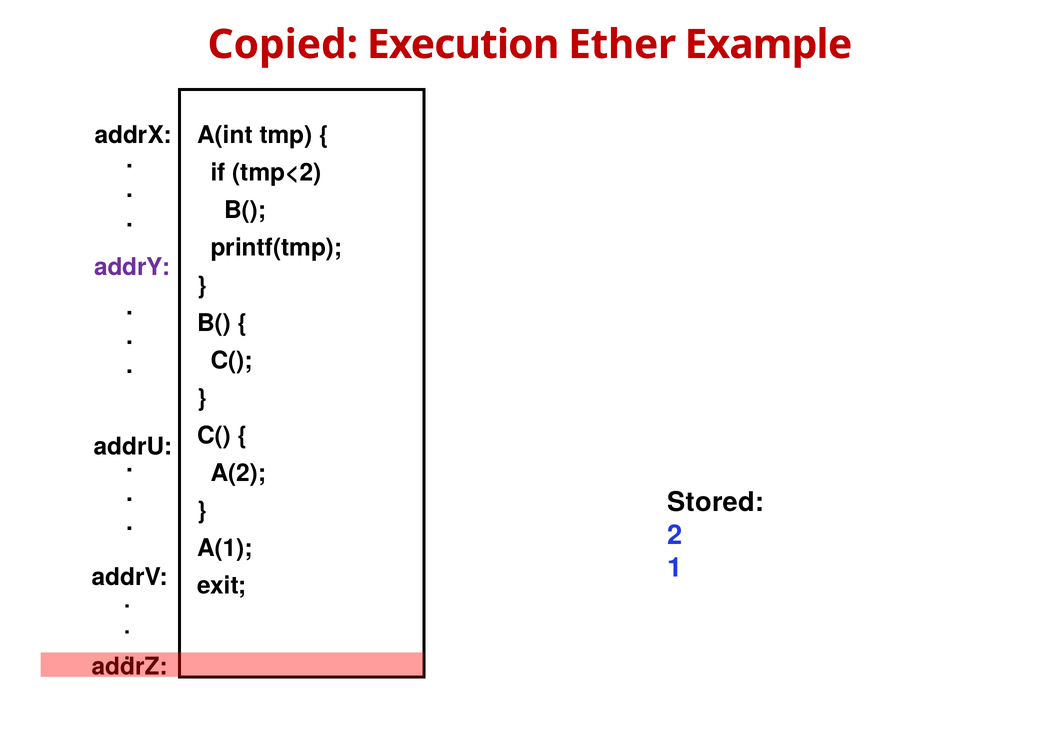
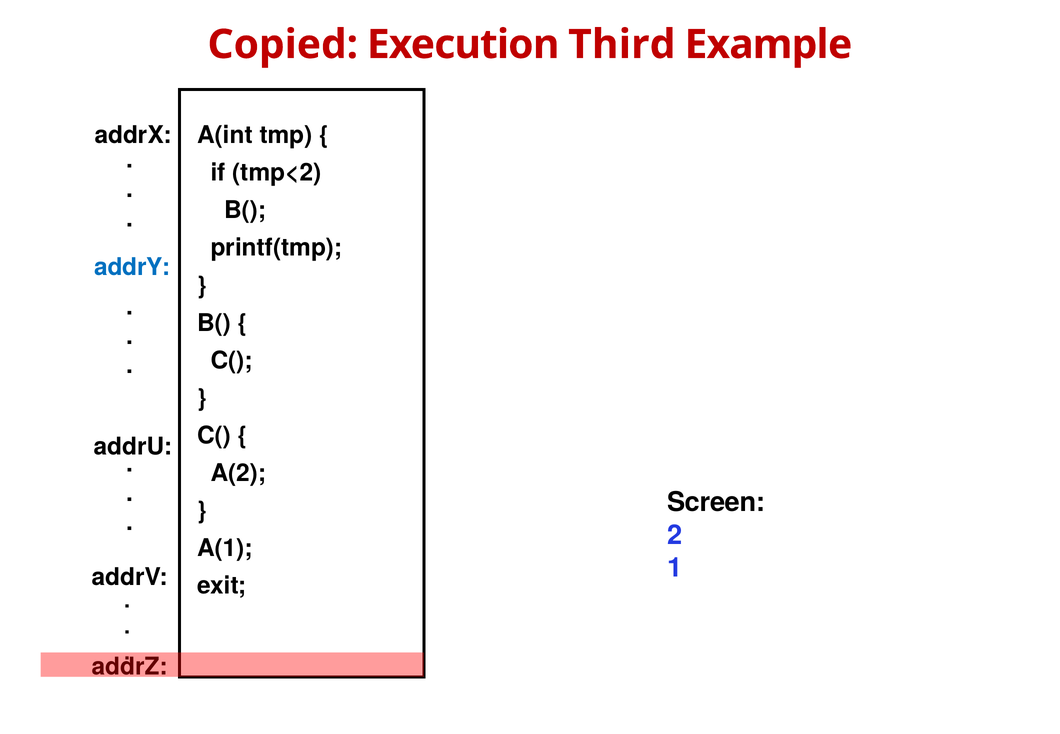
Ether: Ether -> Third
addrY colour: purple -> blue
Stored: Stored -> Screen
